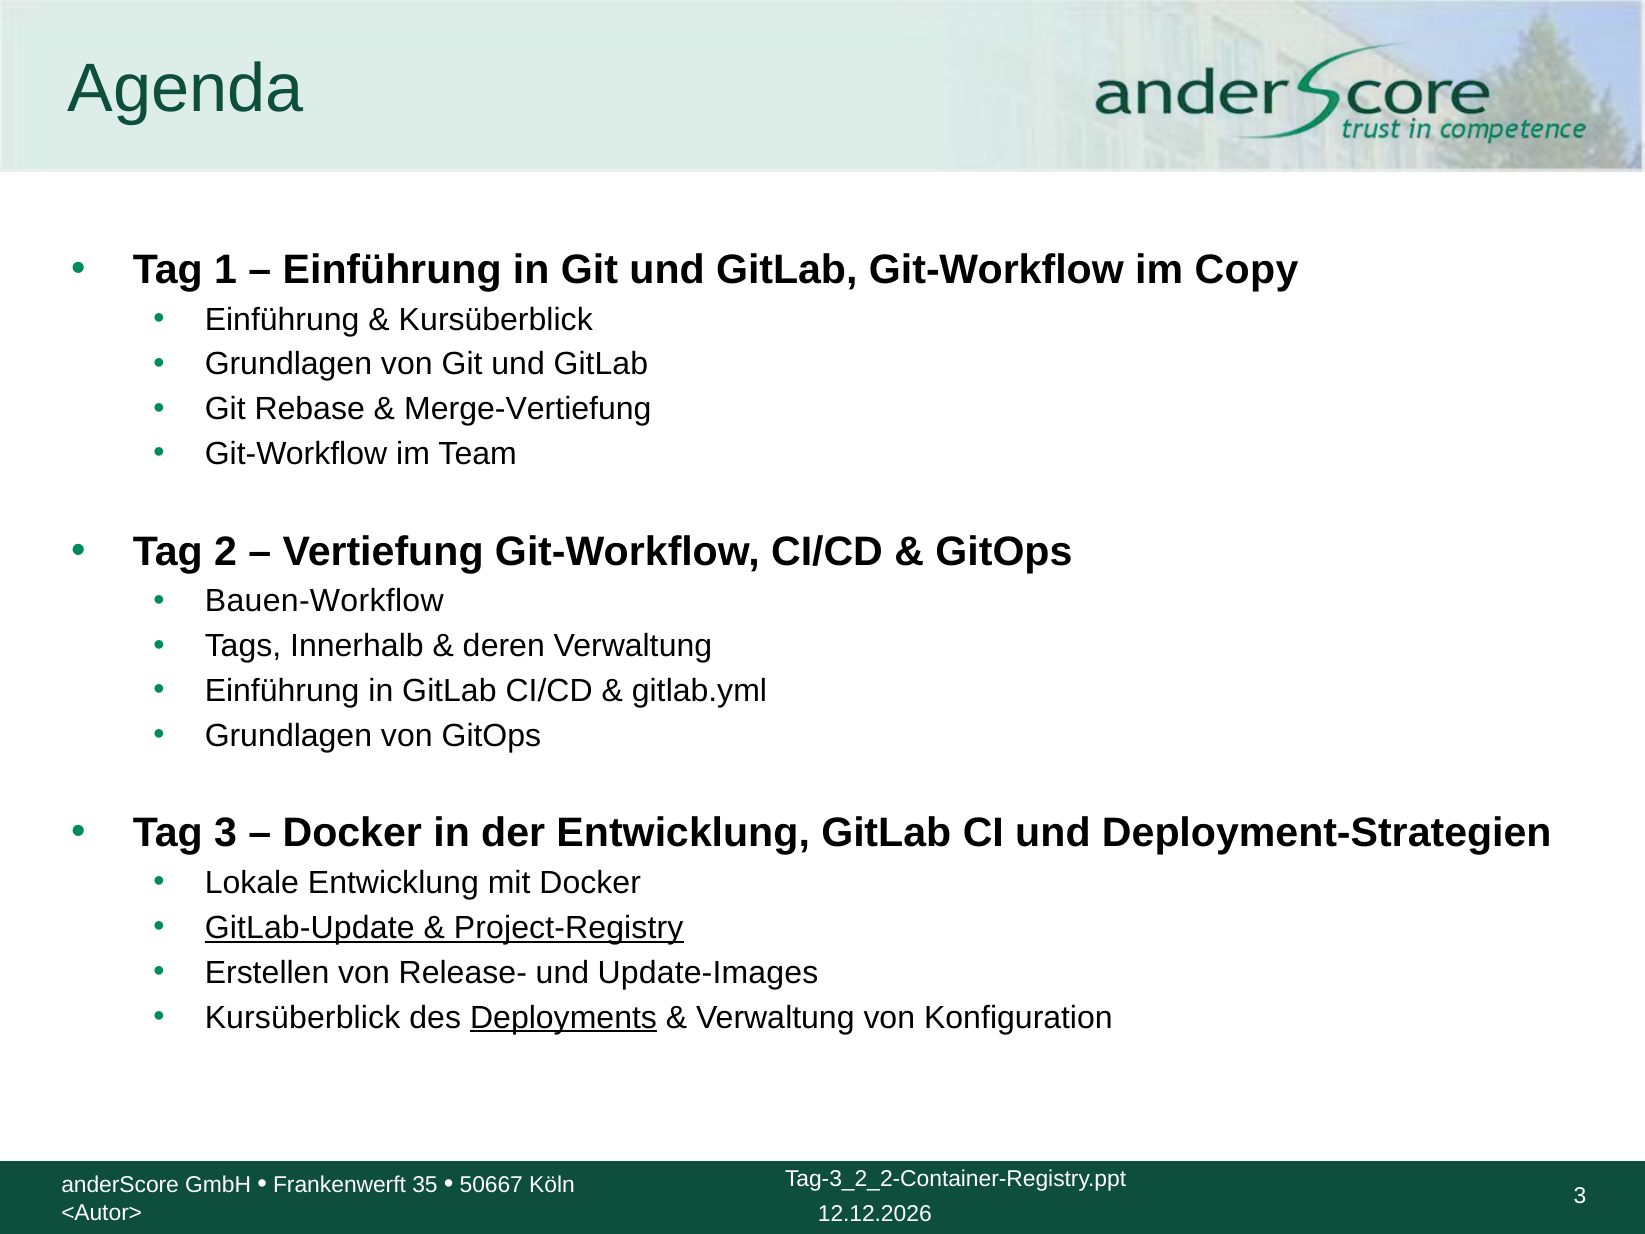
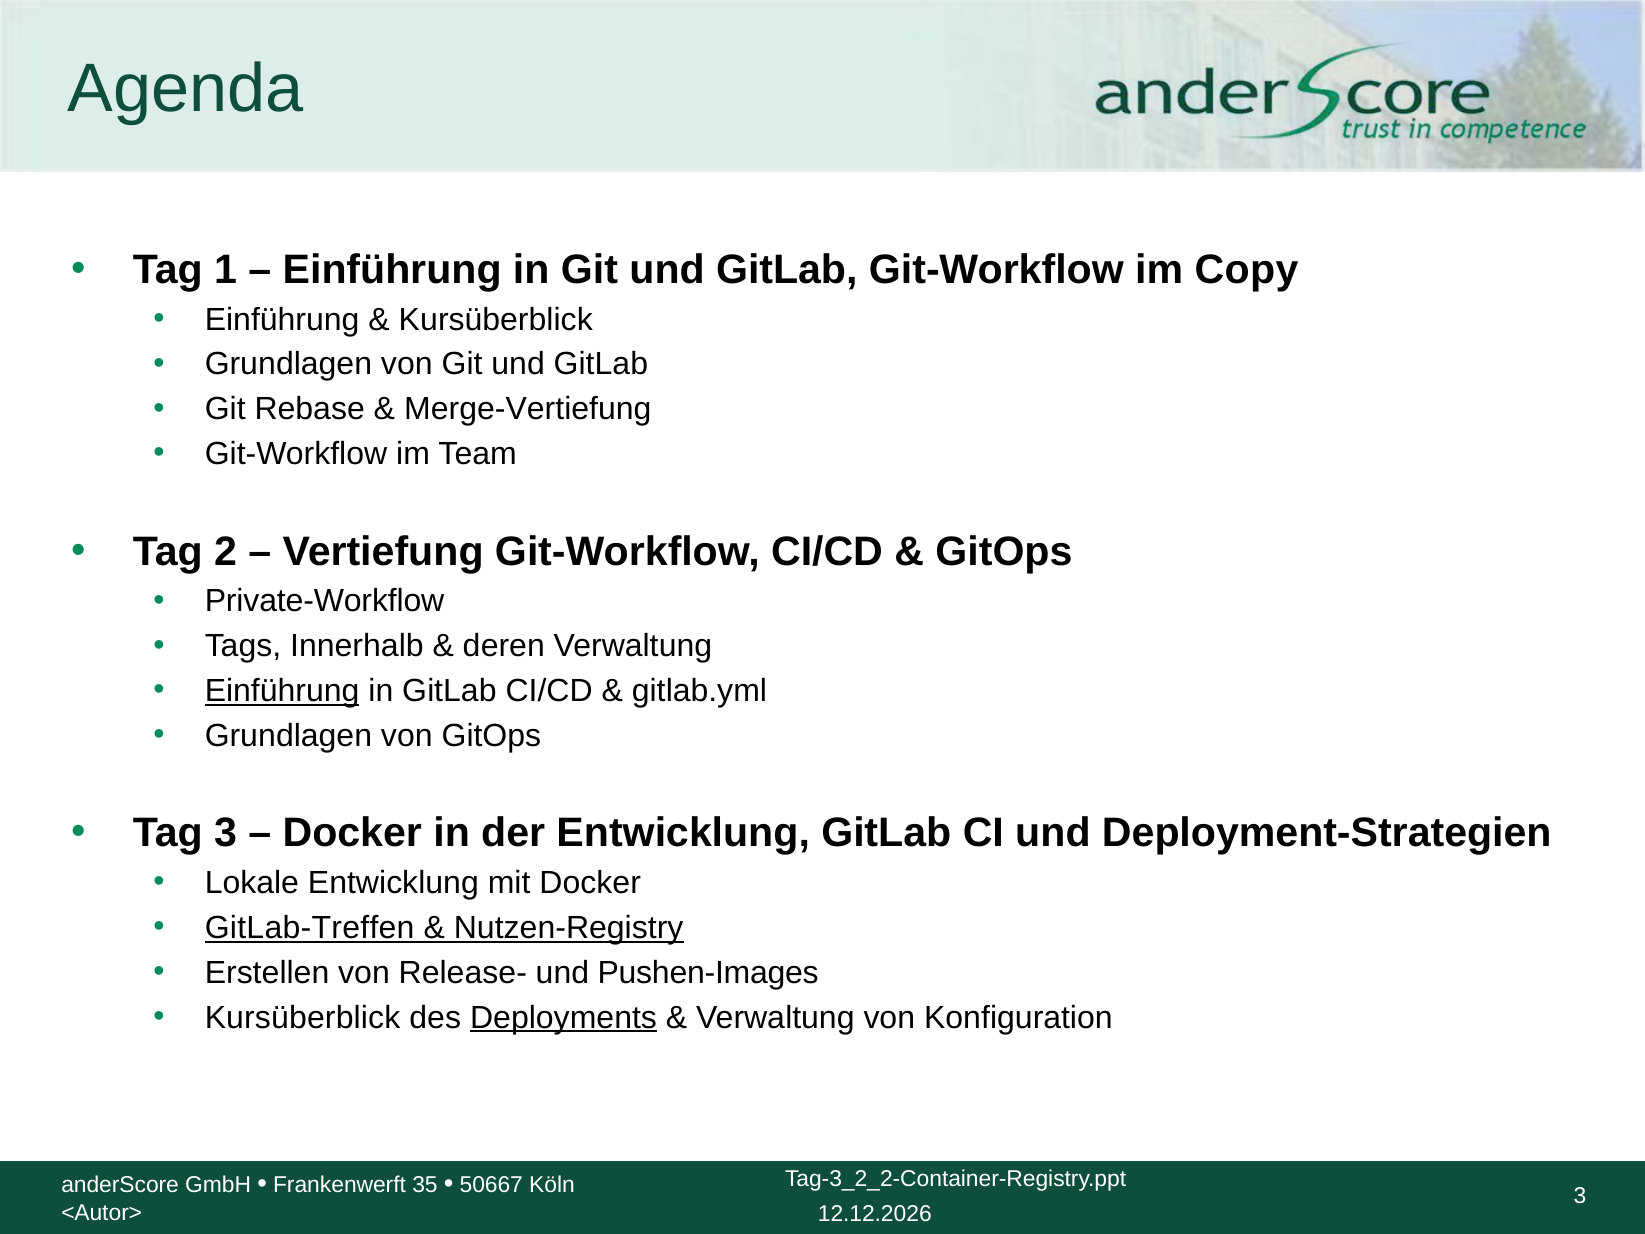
Bauen-Workflow: Bauen-Workflow -> Private-Workflow
Einführung at (282, 691) underline: none -> present
GitLab-Update: GitLab-Update -> GitLab-Treffen
Project-Registry: Project-Registry -> Nutzen-Registry
Update-Images: Update-Images -> Pushen-Images
